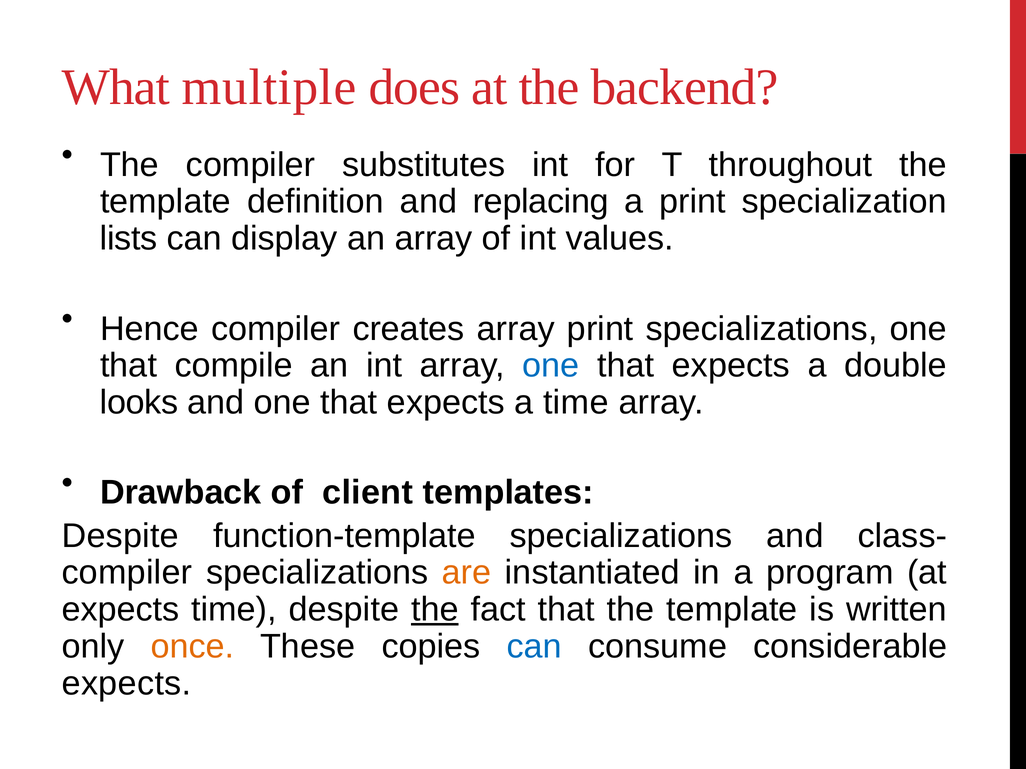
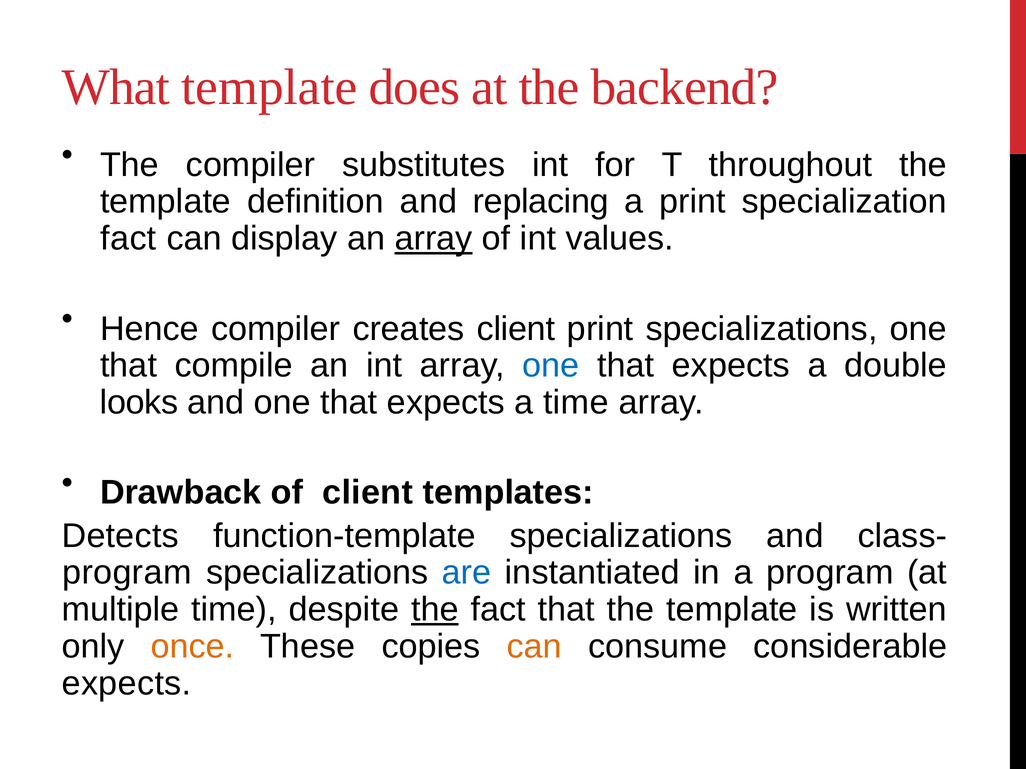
What multiple: multiple -> template
lists at (129, 239): lists -> fact
array at (434, 239) underline: none -> present
creates array: array -> client
Despite at (120, 536): Despite -> Detects
compiler at (127, 573): compiler -> program
are colour: orange -> blue
expects at (120, 610): expects -> multiple
can at (534, 647) colour: blue -> orange
